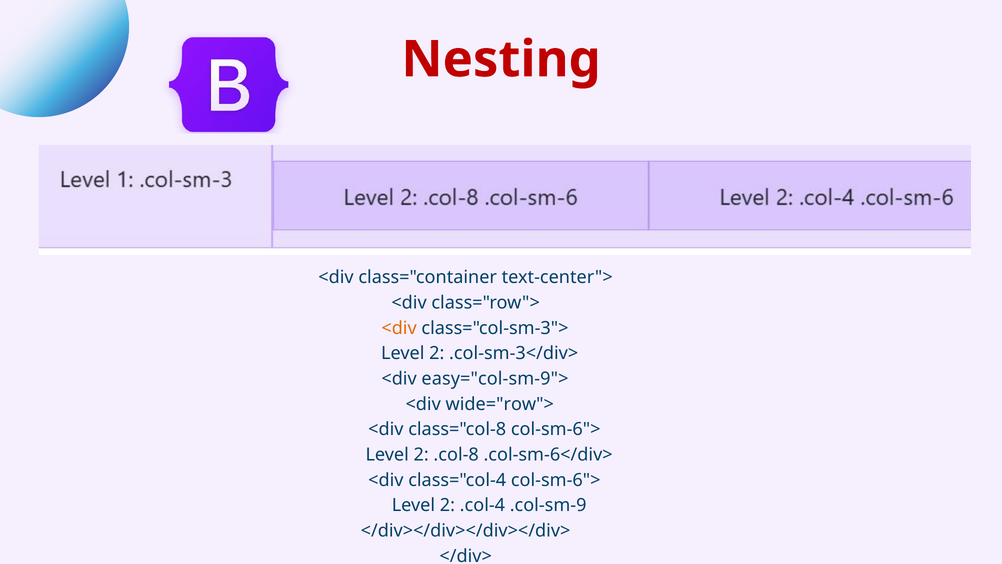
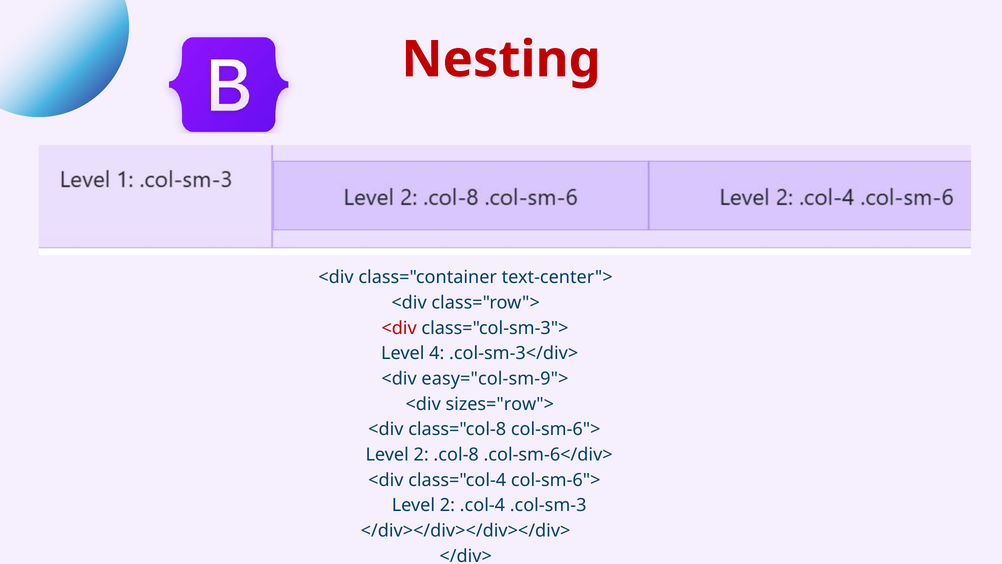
<div at (399, 328) colour: orange -> red
2 at (437, 353): 2 -> 4
wide="row">: wide="row"> -> sizes="row">
.col-sm-9: .col-sm-9 -> .col-sm-3
